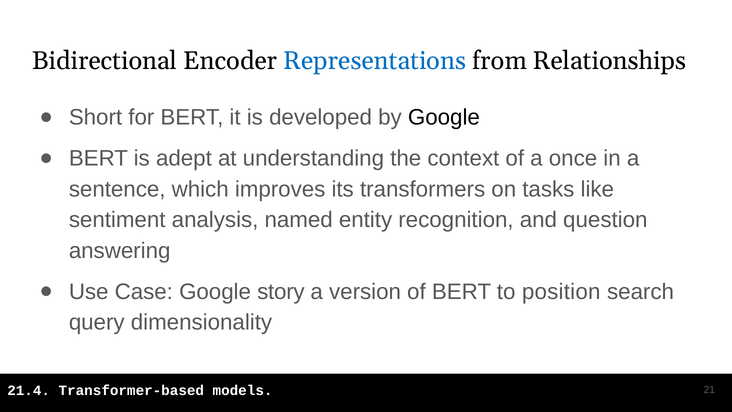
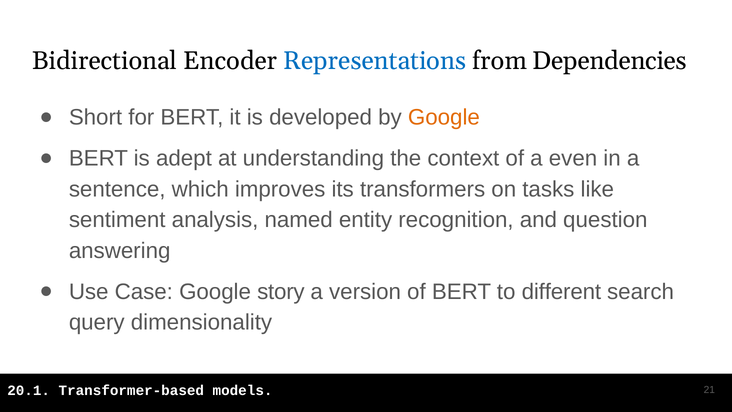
Relationships: Relationships -> Dependencies
Google at (444, 117) colour: black -> orange
once: once -> even
position: position -> different
21.4: 21.4 -> 20.1
